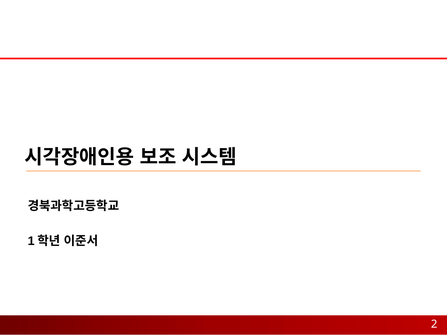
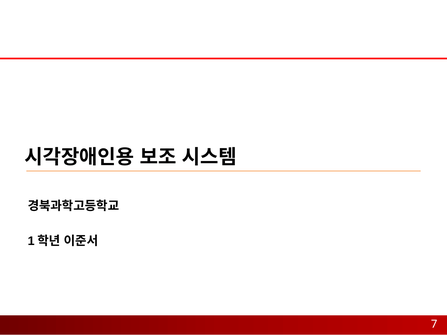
2: 2 -> 7
